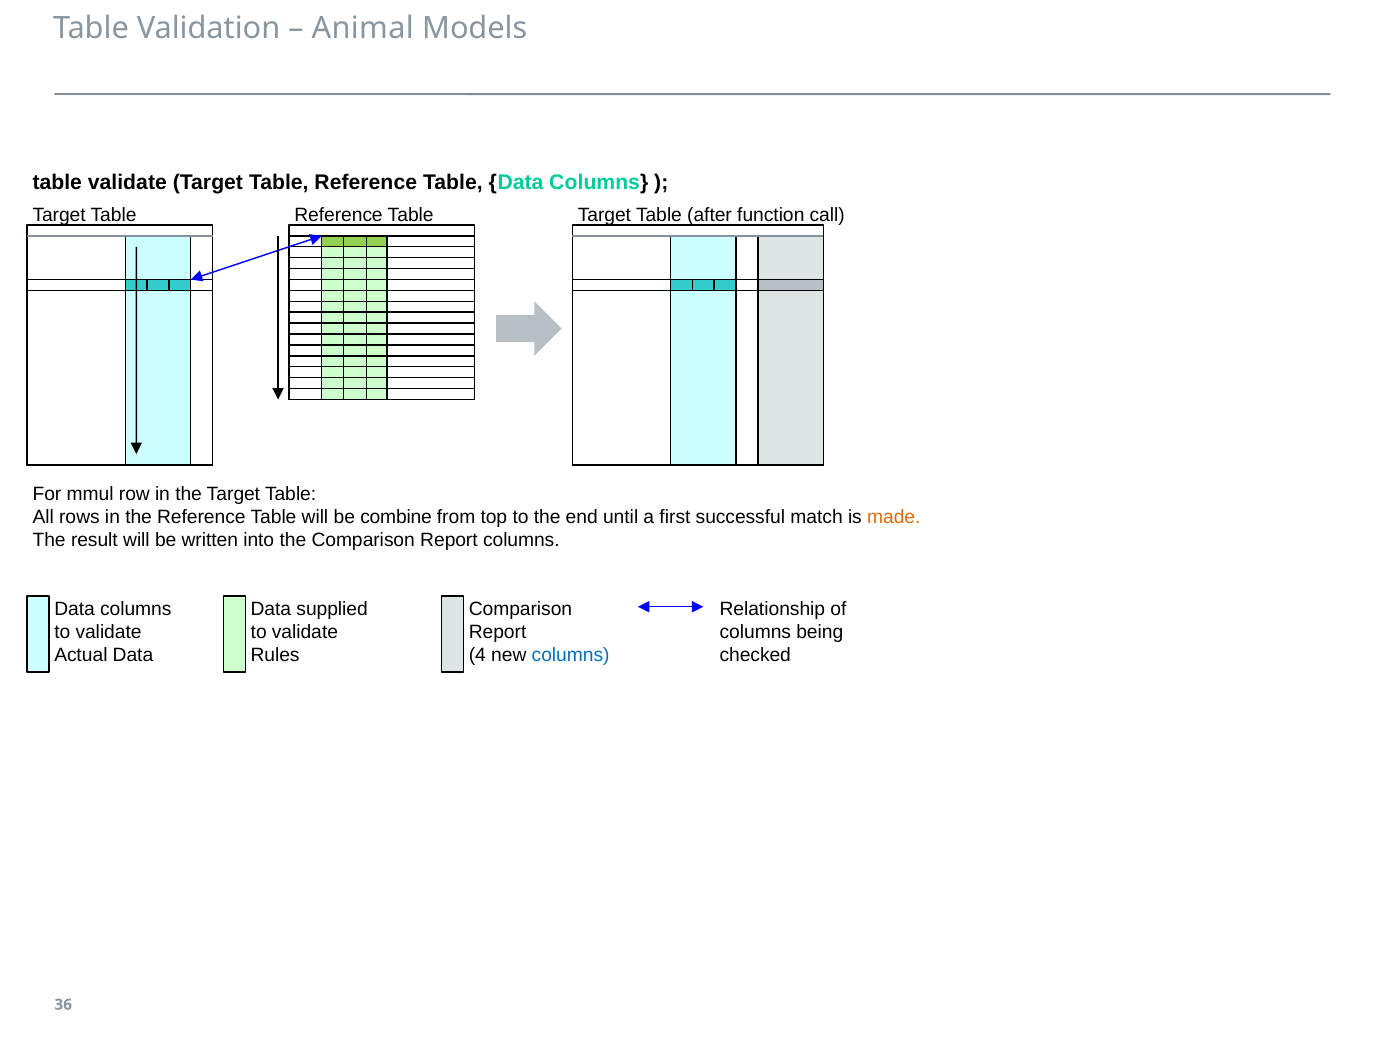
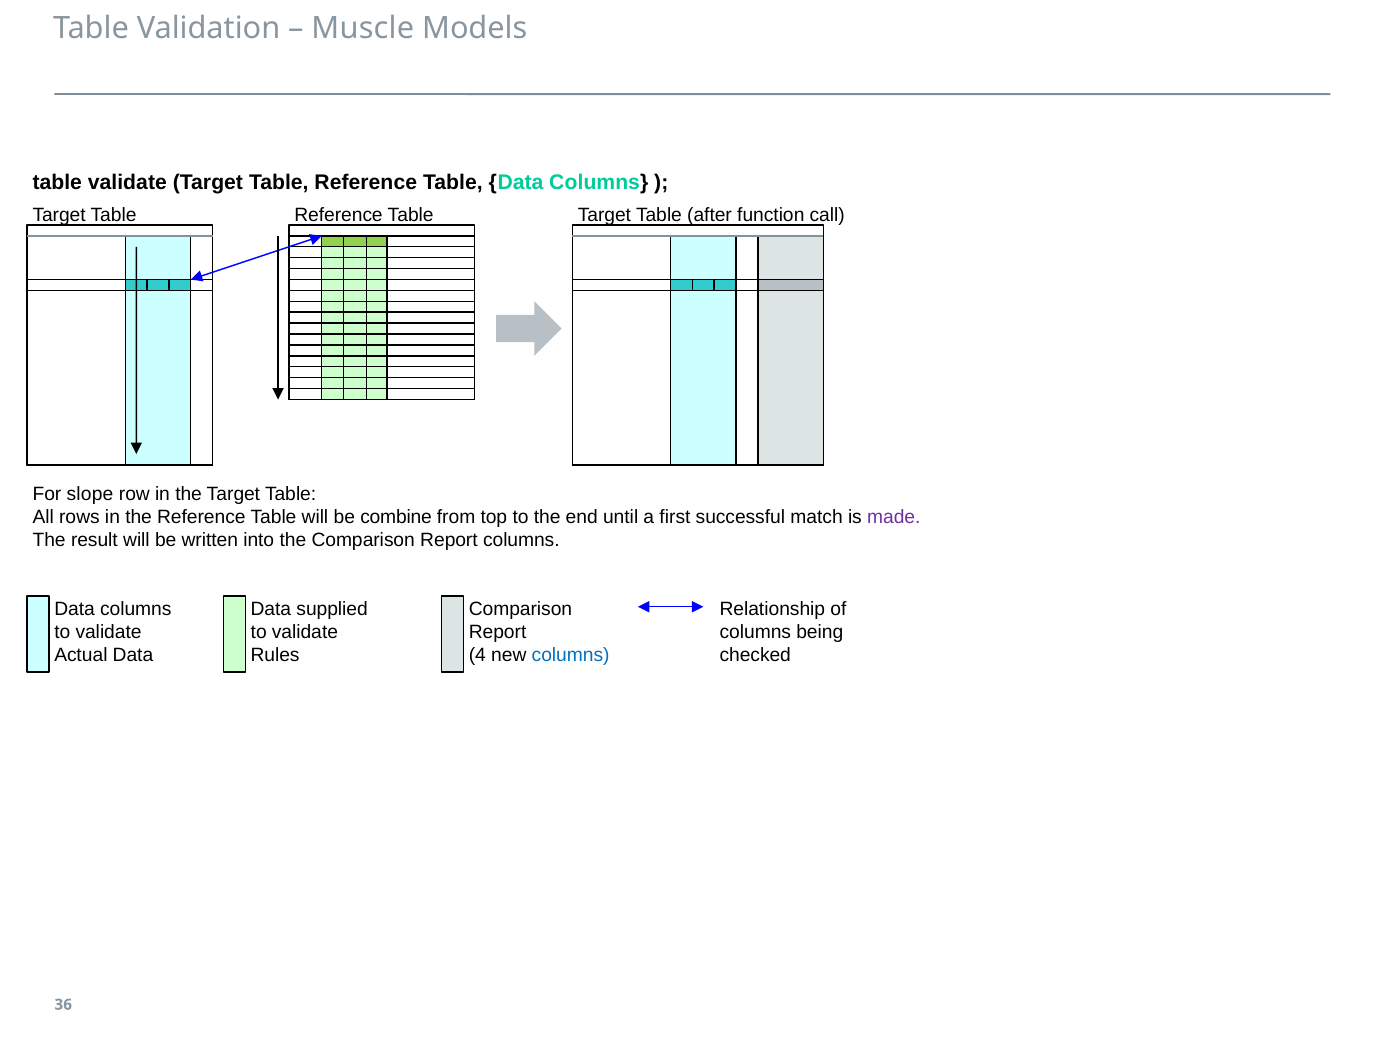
Animal: Animal -> Muscle
mmul: mmul -> slope
made colour: orange -> purple
